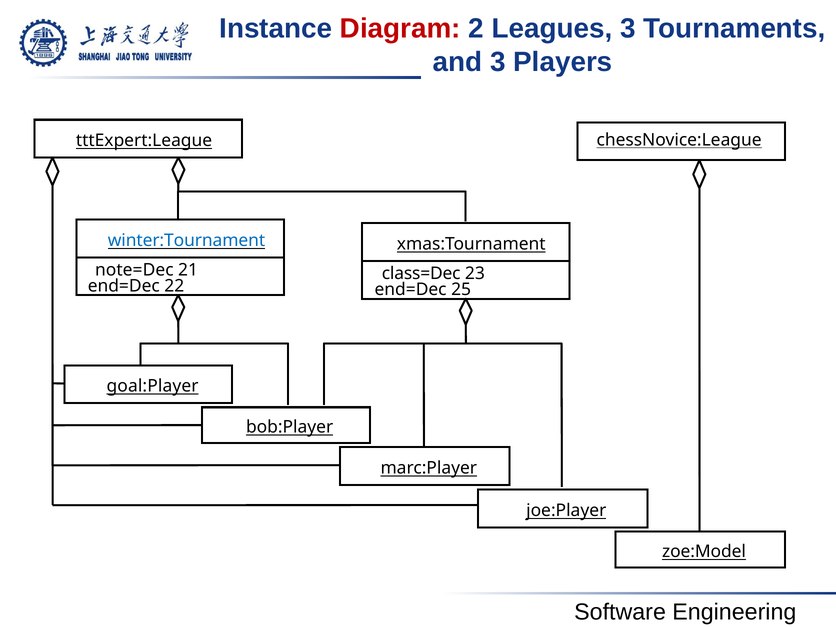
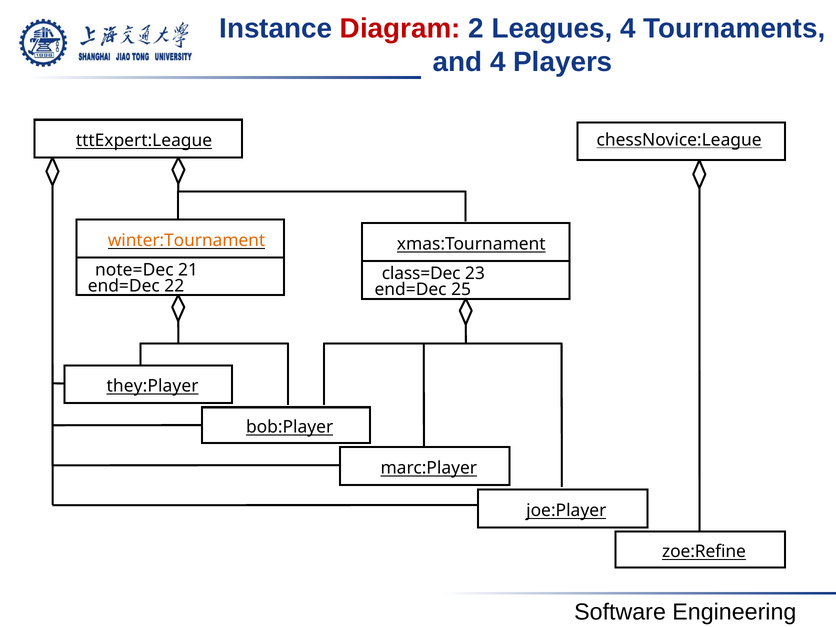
Leagues 3: 3 -> 4
and 3: 3 -> 4
winter:Tournament colour: blue -> orange
goal:Player: goal:Player -> they:Player
zoe:Model: zoe:Model -> zoe:Refine
